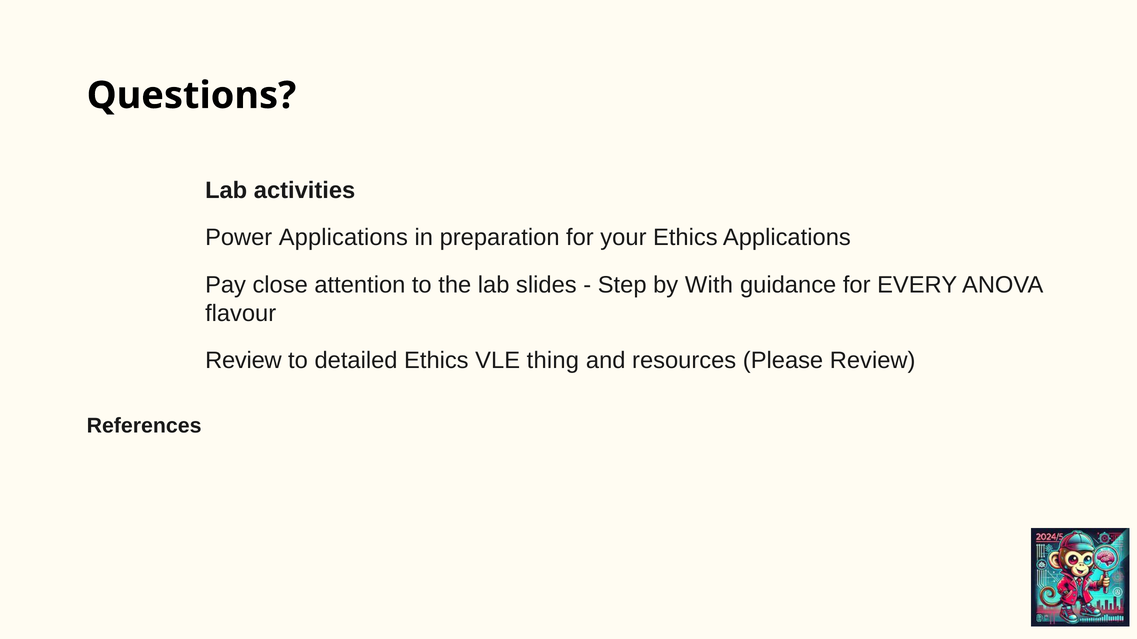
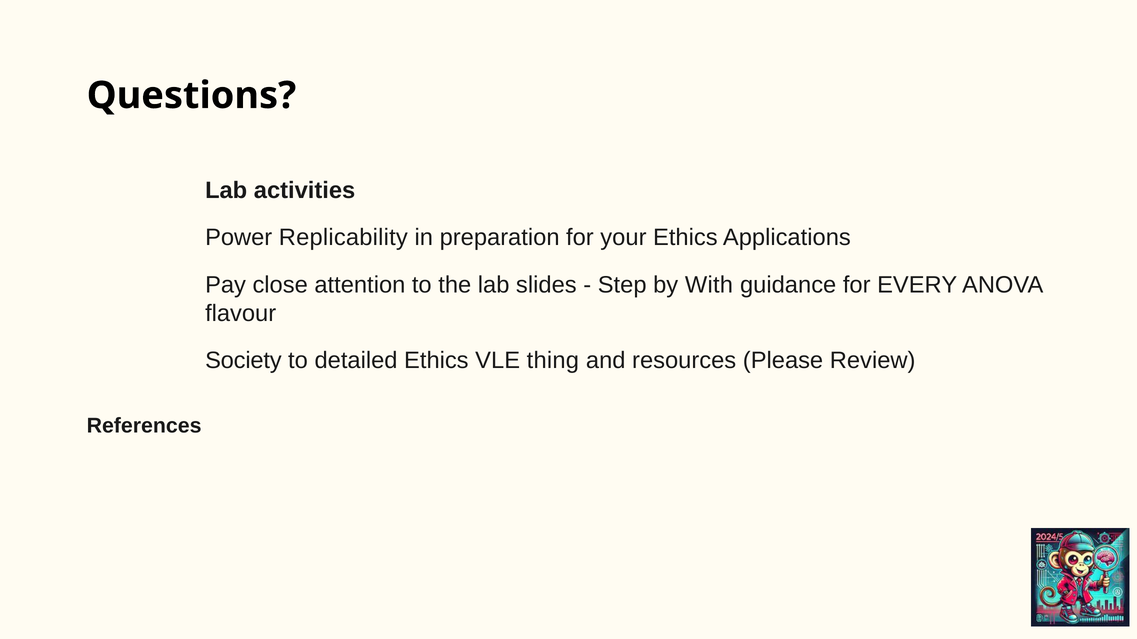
Power Applications: Applications -> Replicability
Review at (243, 361): Review -> Society
